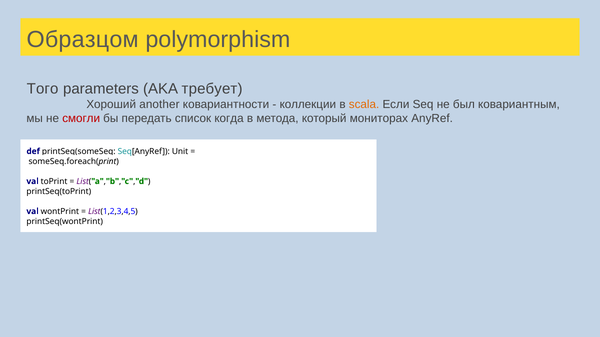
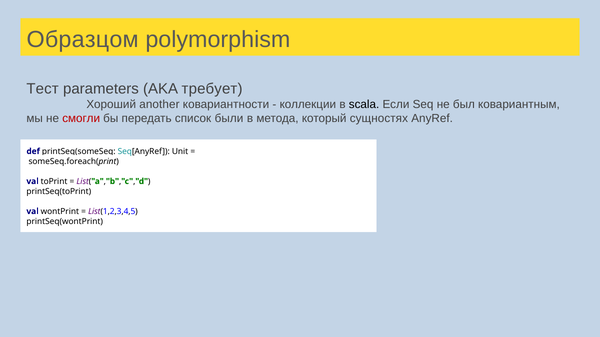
Того: Того -> Тест
scala colour: orange -> black
когда: когда -> были
мониторах: мониторах -> сущностях
